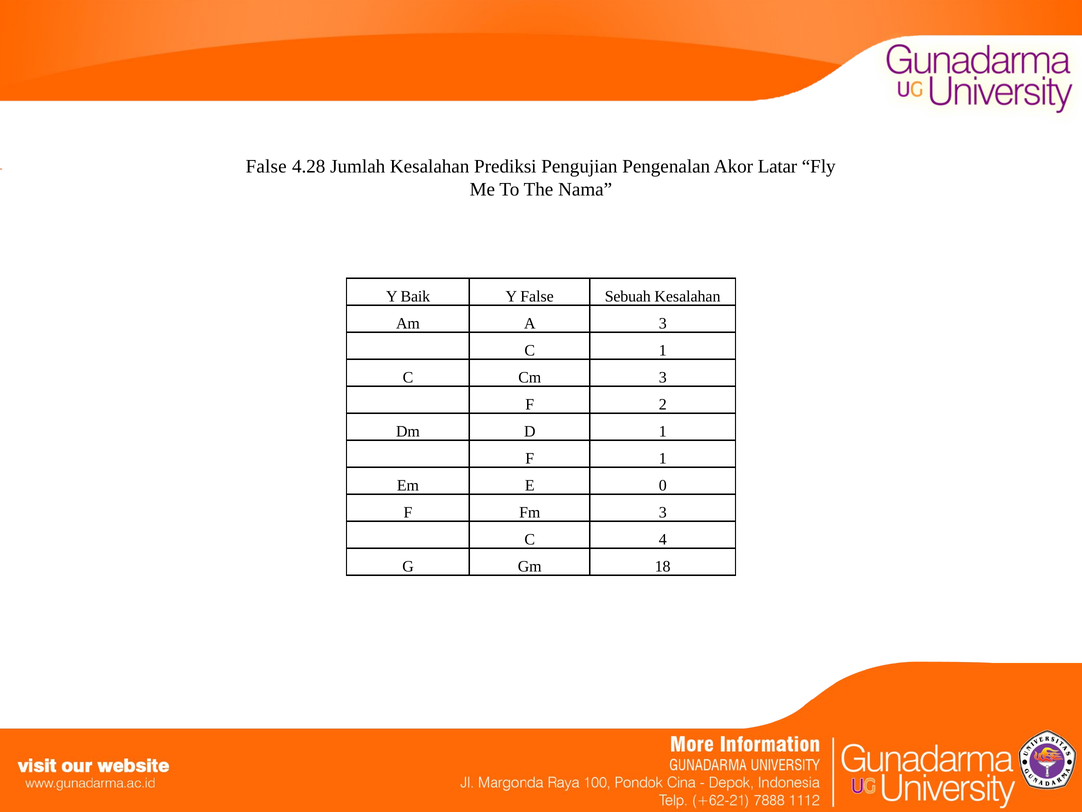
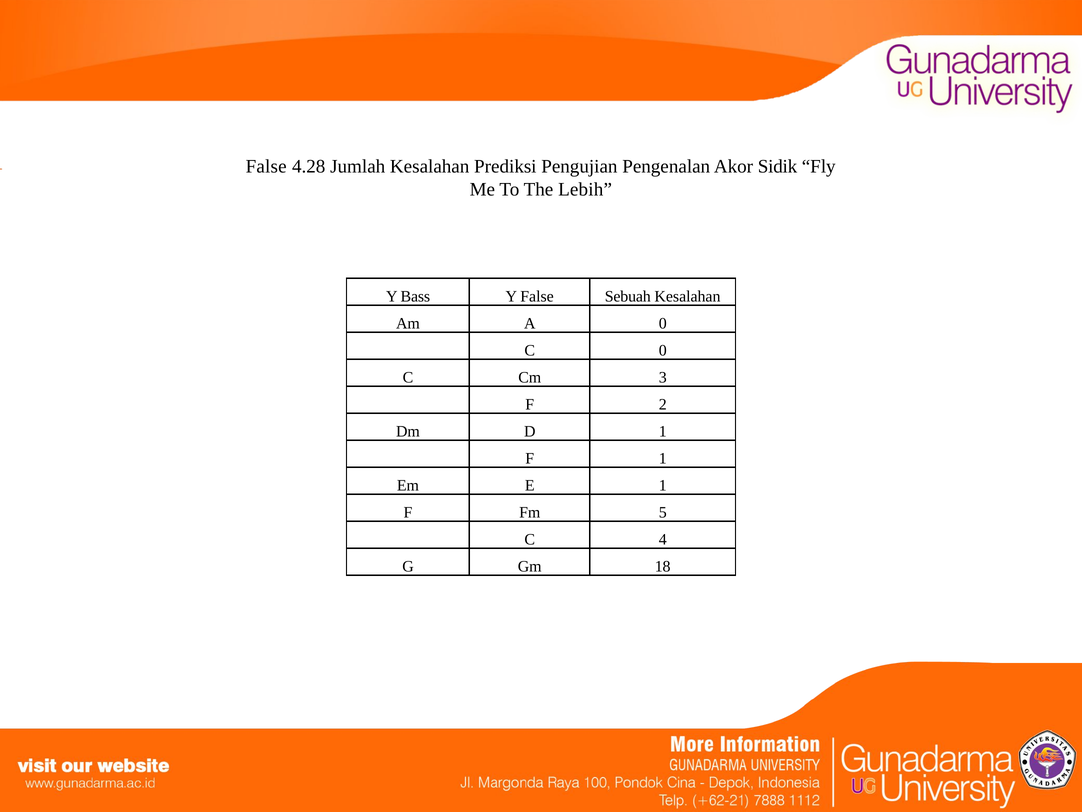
Latar: Latar -> Sidik
Nama: Nama -> Lebih
Baik: Baik -> Bass
A 3: 3 -> 0
C 1: 1 -> 0
E 0: 0 -> 1
Fm 3: 3 -> 5
